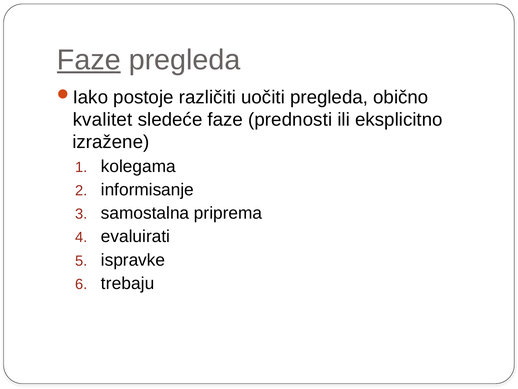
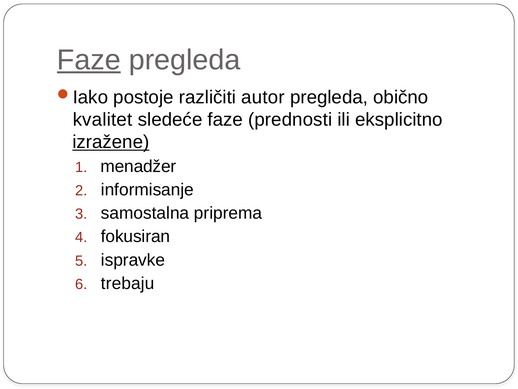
uočiti: uočiti -> autor
izražene underline: none -> present
kolegama: kolegama -> menadžer
evaluirati: evaluirati -> fokusiran
